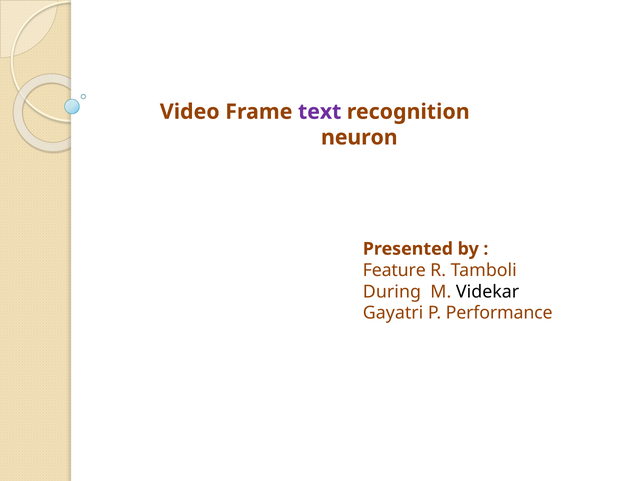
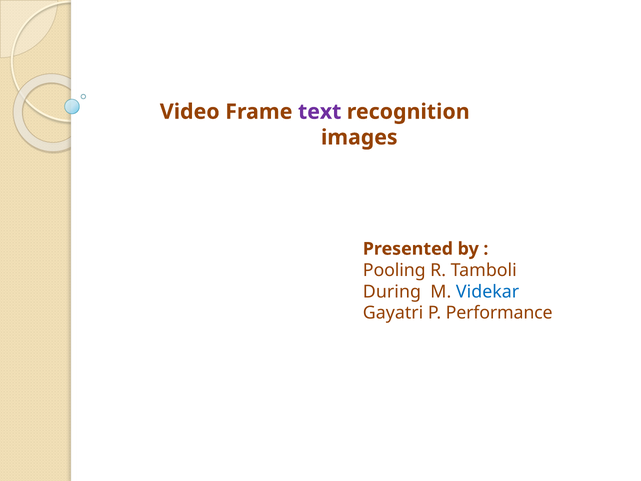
neuron: neuron -> images
Feature: Feature -> Pooling
Videkar colour: black -> blue
